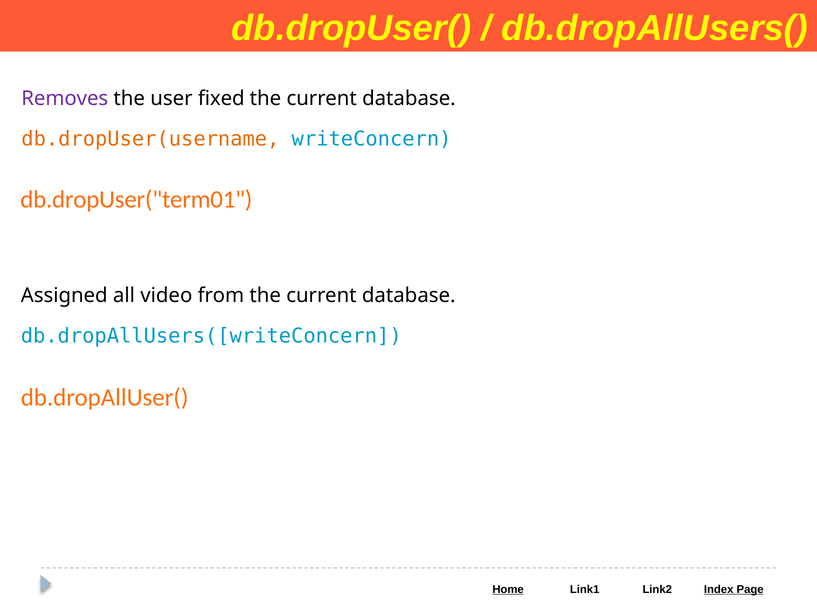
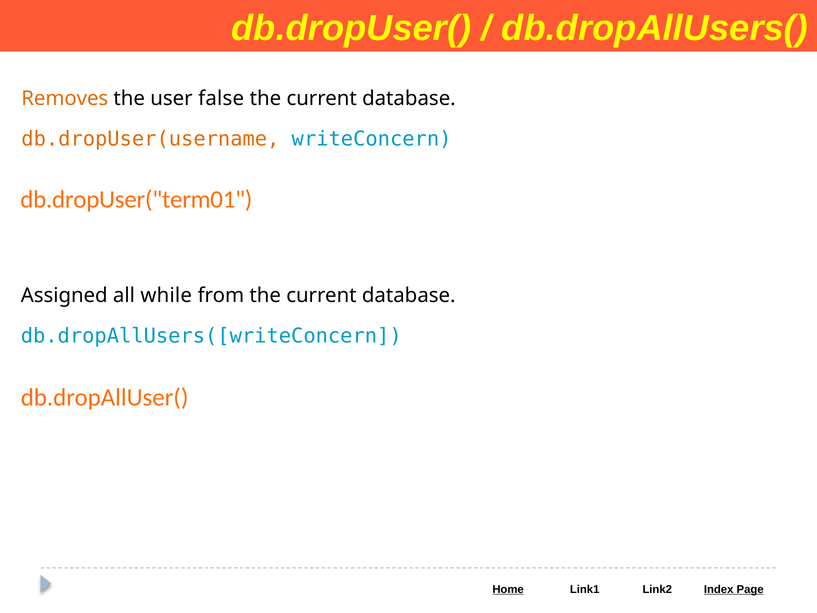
Removes colour: purple -> orange
fixed: fixed -> false
video: video -> while
